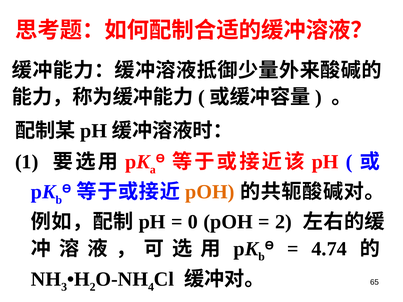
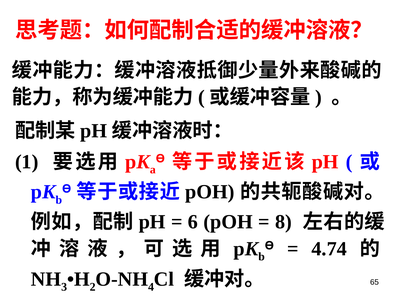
pOH at (210, 192) colour: orange -> black
0: 0 -> 6
2 at (284, 222): 2 -> 8
